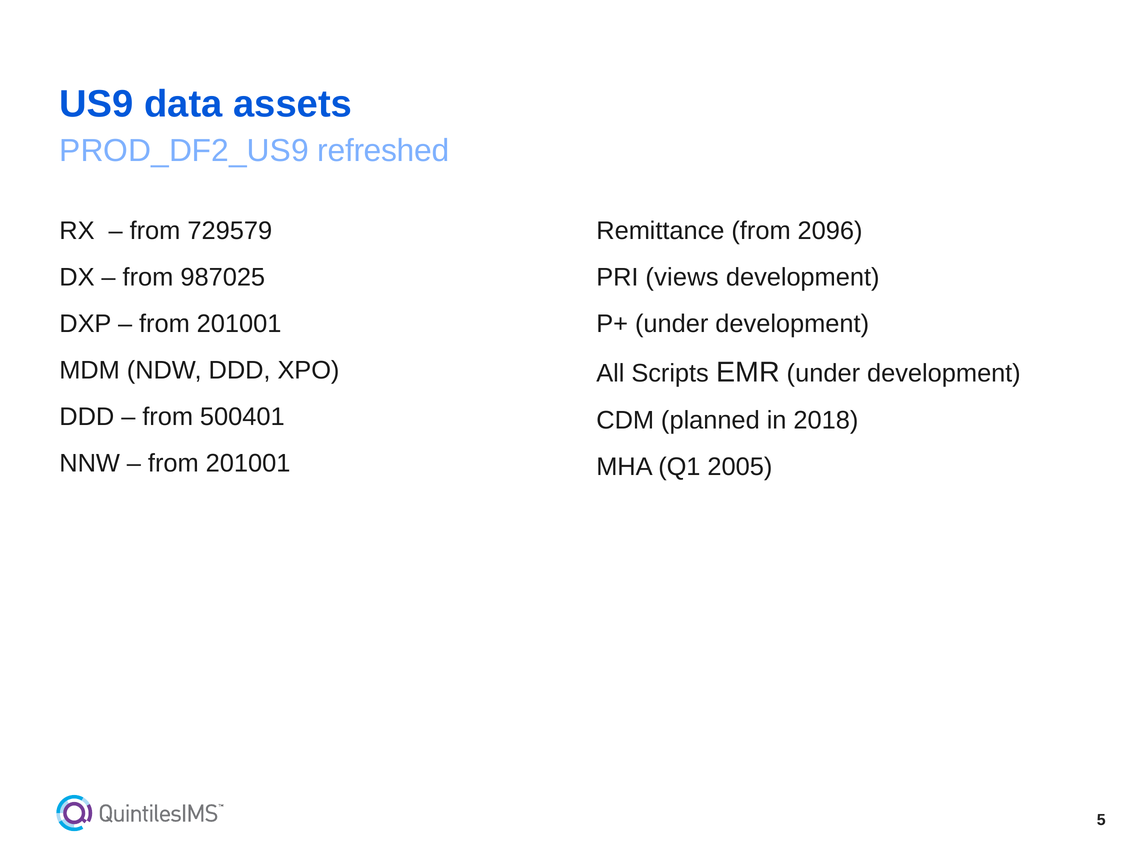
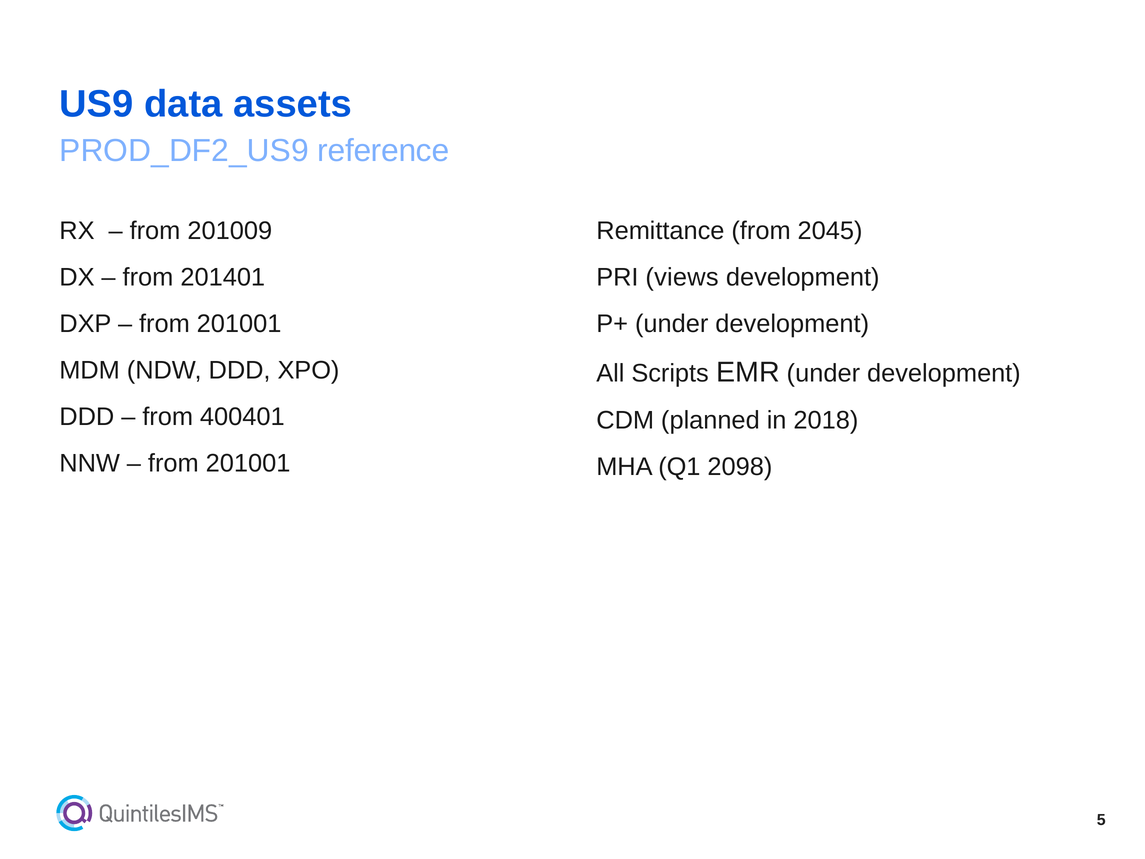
refreshed: refreshed -> reference
729579: 729579 -> 201009
2096: 2096 -> 2045
987025: 987025 -> 201401
500401: 500401 -> 400401
2005: 2005 -> 2098
